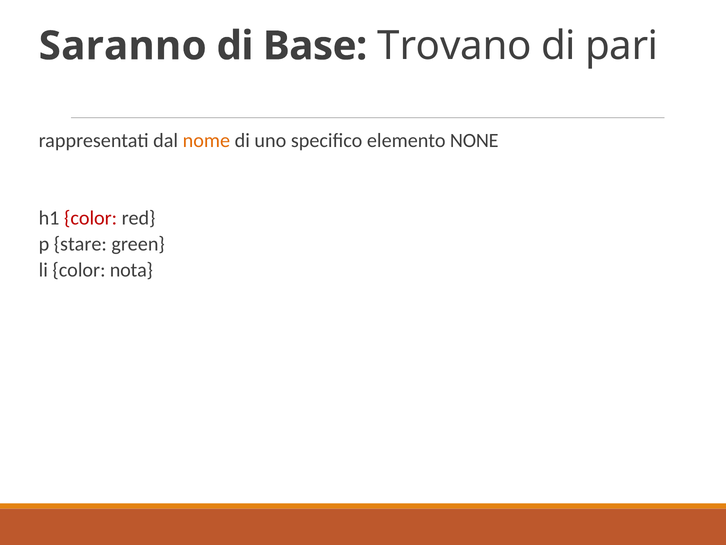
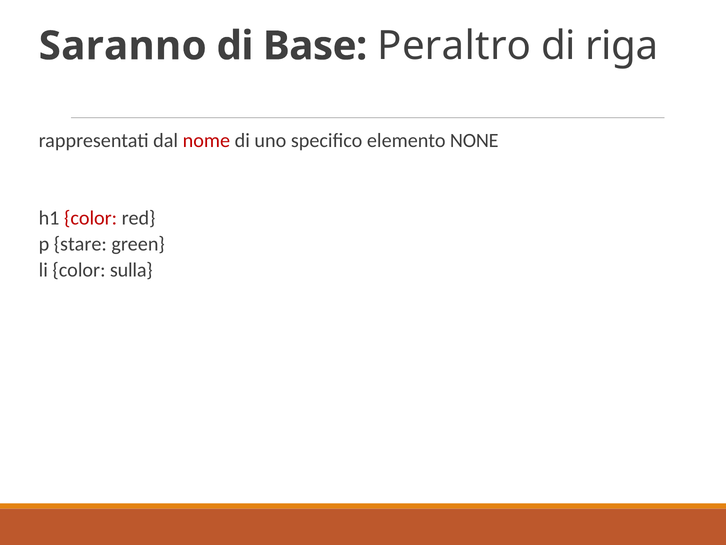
Trovano: Trovano -> Peraltro
pari: pari -> riga
nome colour: orange -> red
nota: nota -> sulla
